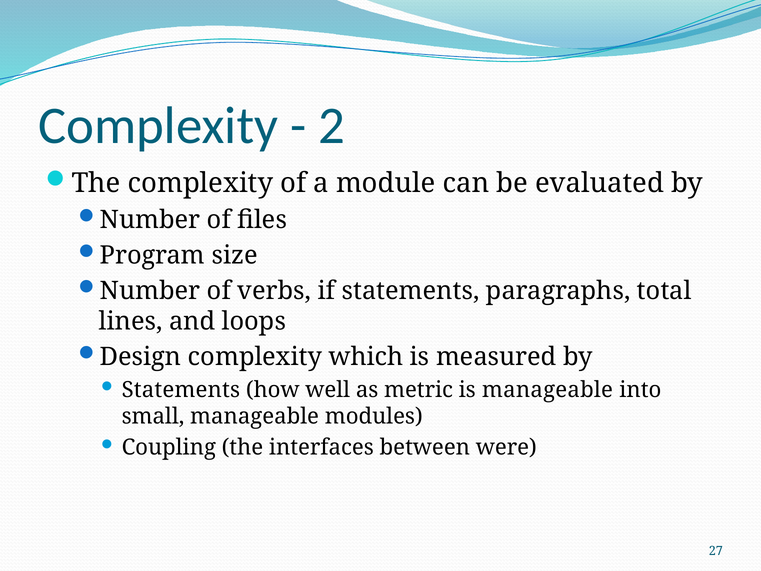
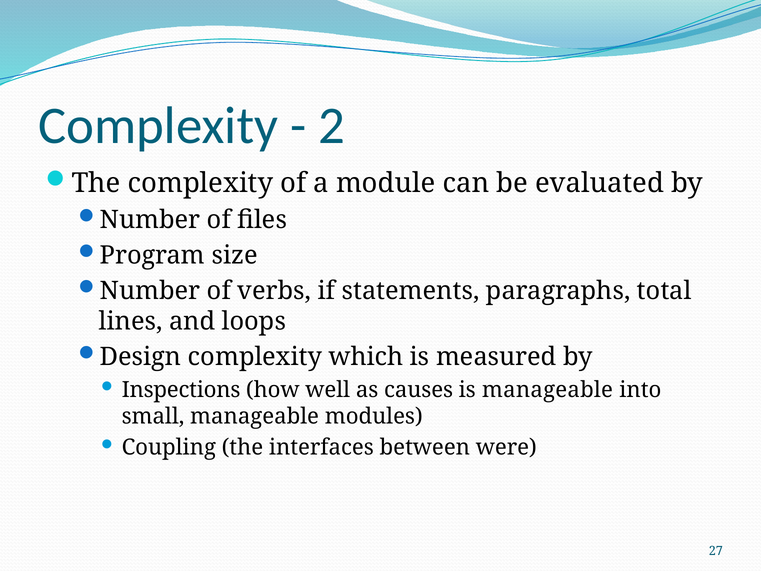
Statements at (181, 390): Statements -> Inspections
metric: metric -> causes
